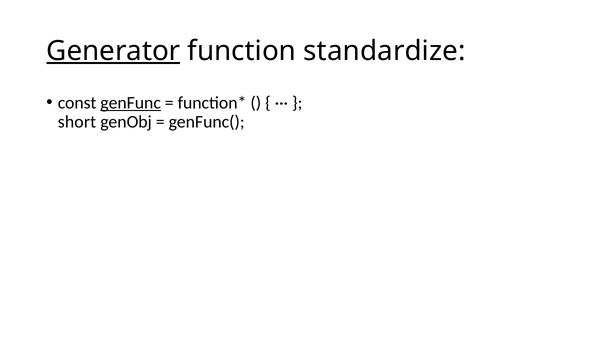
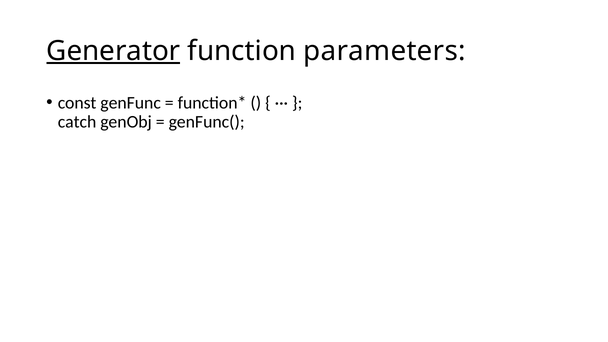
standardize: standardize -> parameters
genFunc underline: present -> none
short: short -> catch
